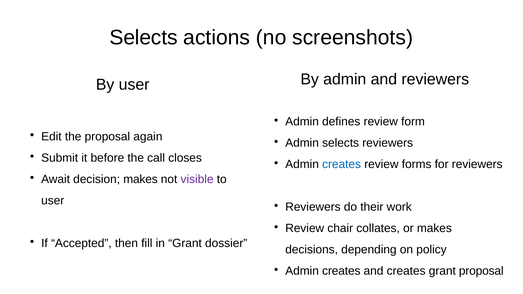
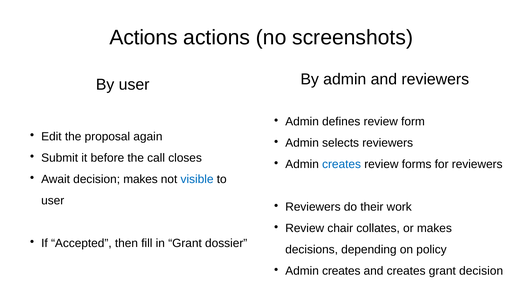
Selects at (144, 38): Selects -> Actions
visible colour: purple -> blue
grant proposal: proposal -> decision
